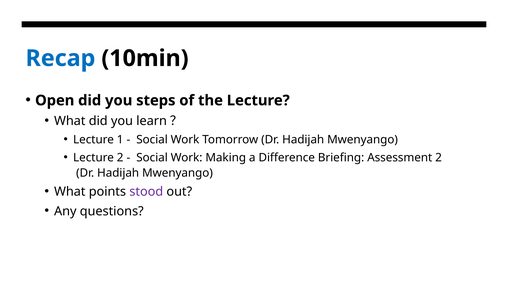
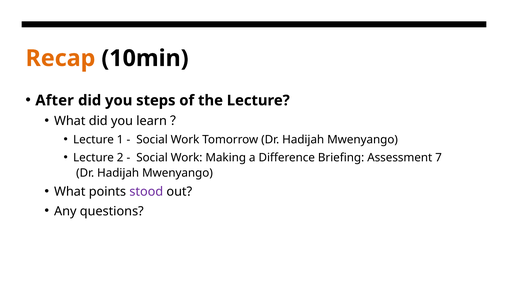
Recap colour: blue -> orange
Open: Open -> After
Assessment 2: 2 -> 7
